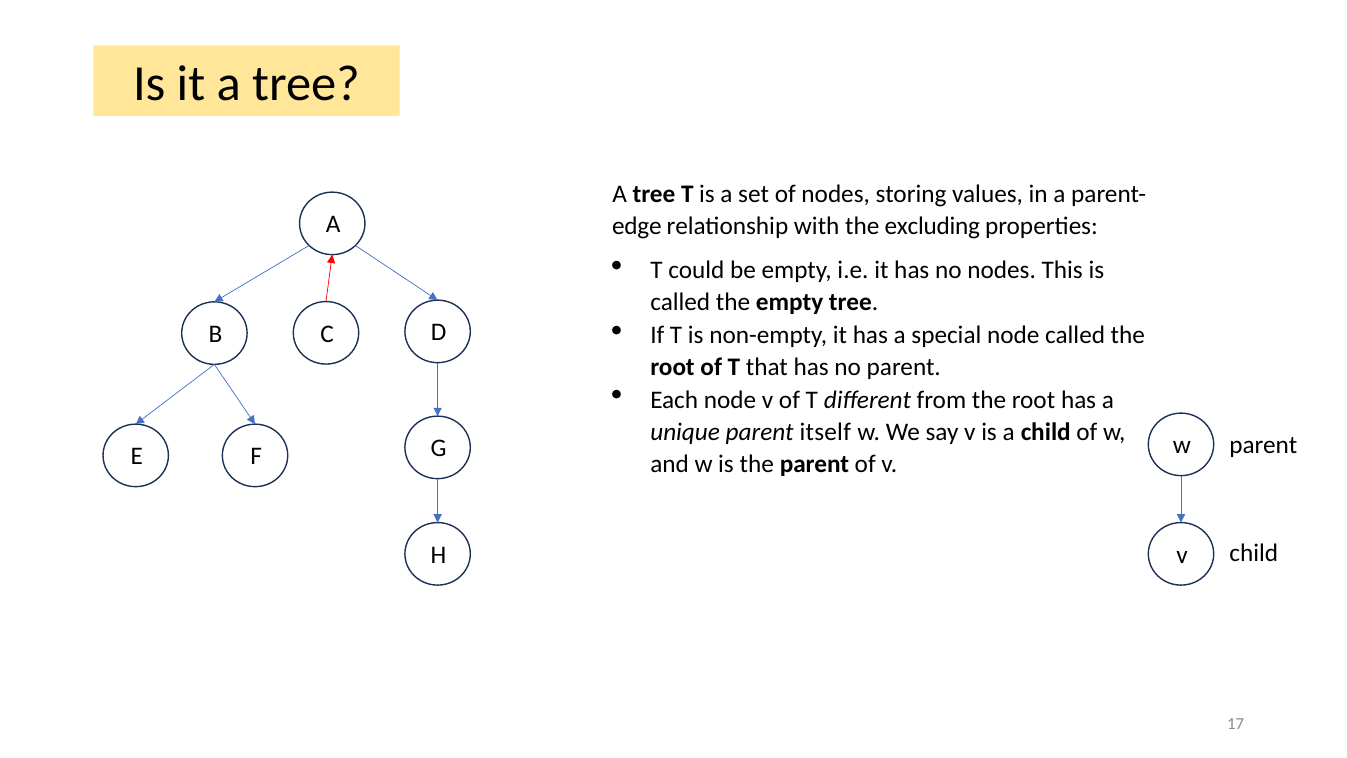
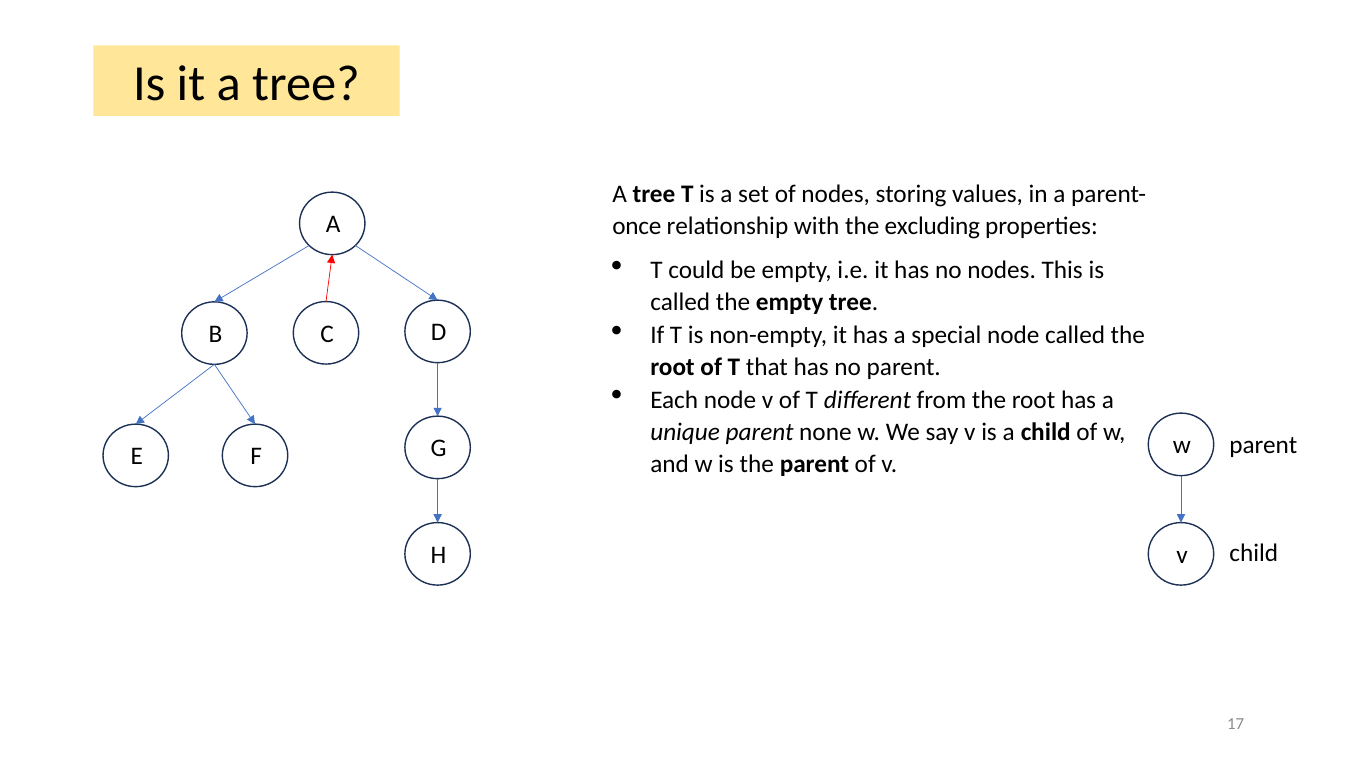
edge: edge -> once
itself: itself -> none
